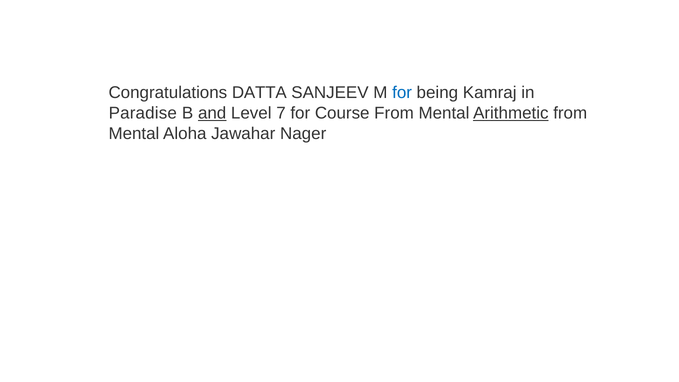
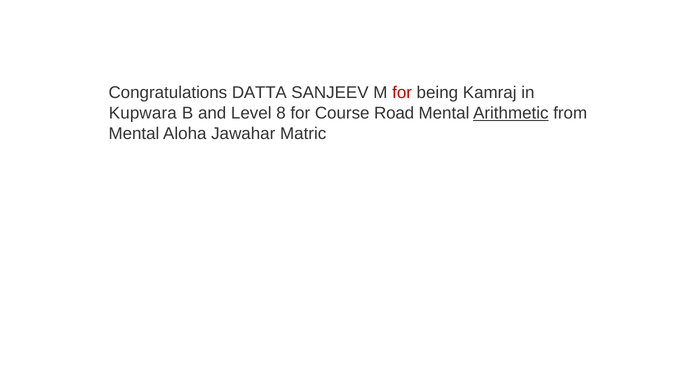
for at (402, 93) colour: blue -> red
Paradise: Paradise -> Kupwara
and underline: present -> none
7: 7 -> 8
Course From: From -> Road
Nager: Nager -> Matric
